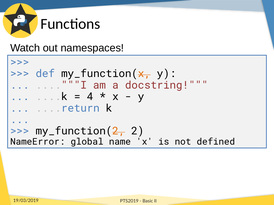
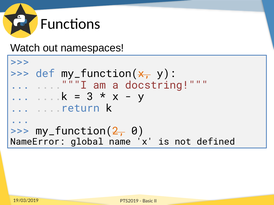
4: 4 -> 3
2: 2 -> 0
